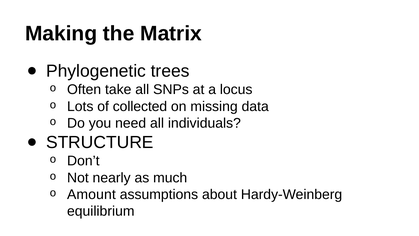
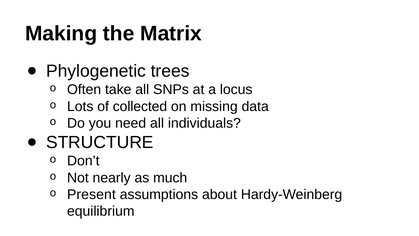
Amount: Amount -> Present
